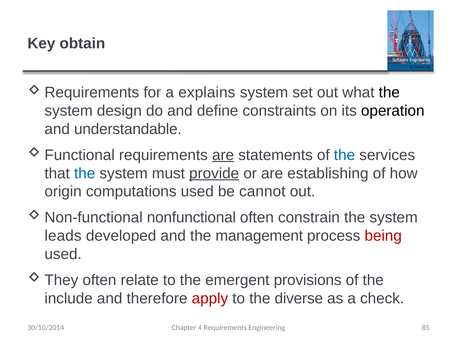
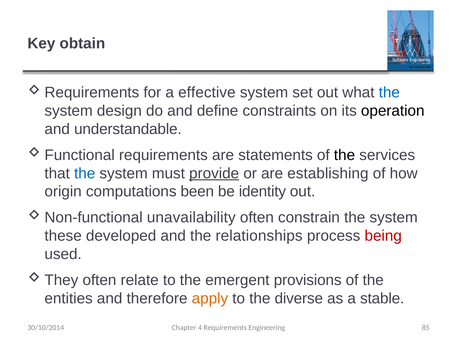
explains: explains -> effective
the at (389, 92) colour: black -> blue
are at (223, 155) underline: present -> none
the at (344, 155) colour: blue -> black
computations used: used -> been
cannot: cannot -> identity
nonfunctional: nonfunctional -> unavailability
leads: leads -> these
management: management -> relationships
include: include -> entities
apply colour: red -> orange
check: check -> stable
